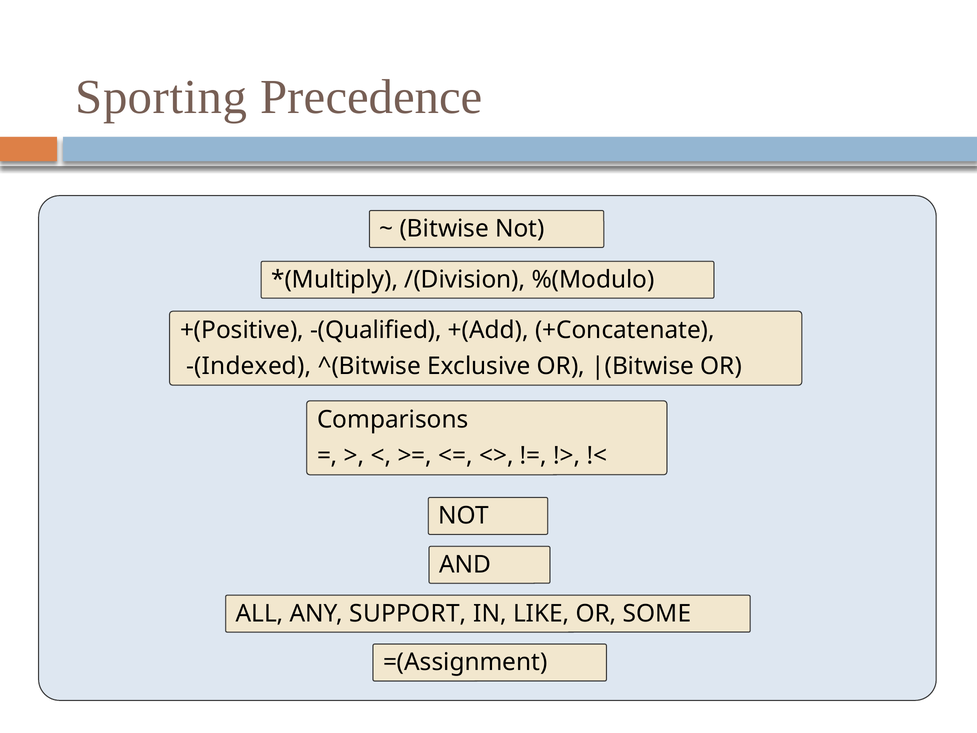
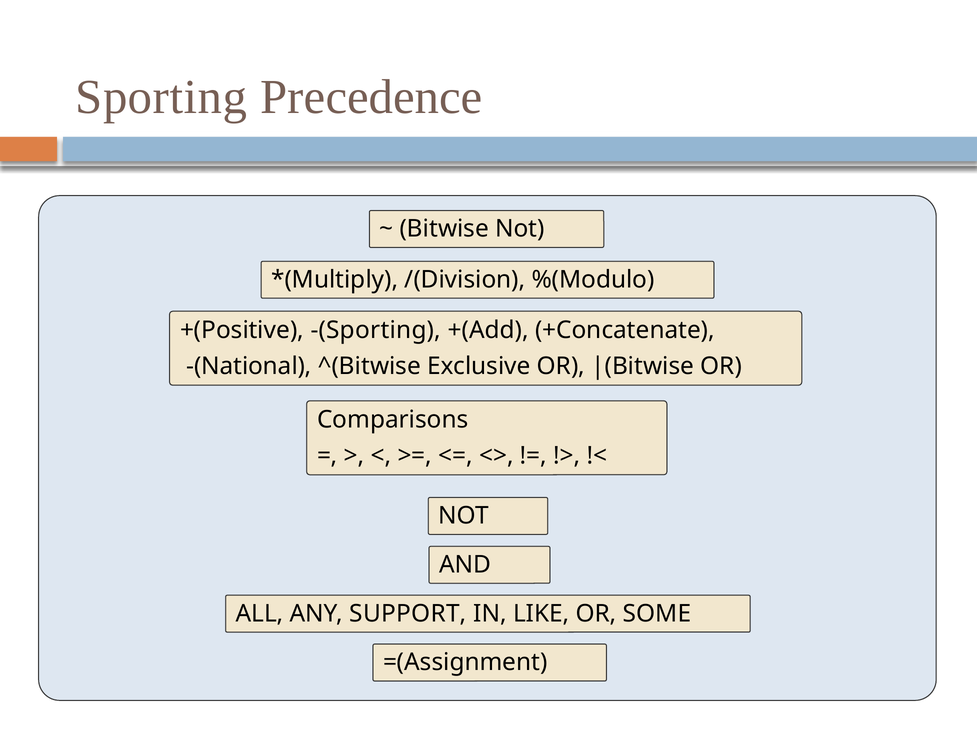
-(Qualified: -(Qualified -> -(Sporting
-(Indexed: -(Indexed -> -(National
